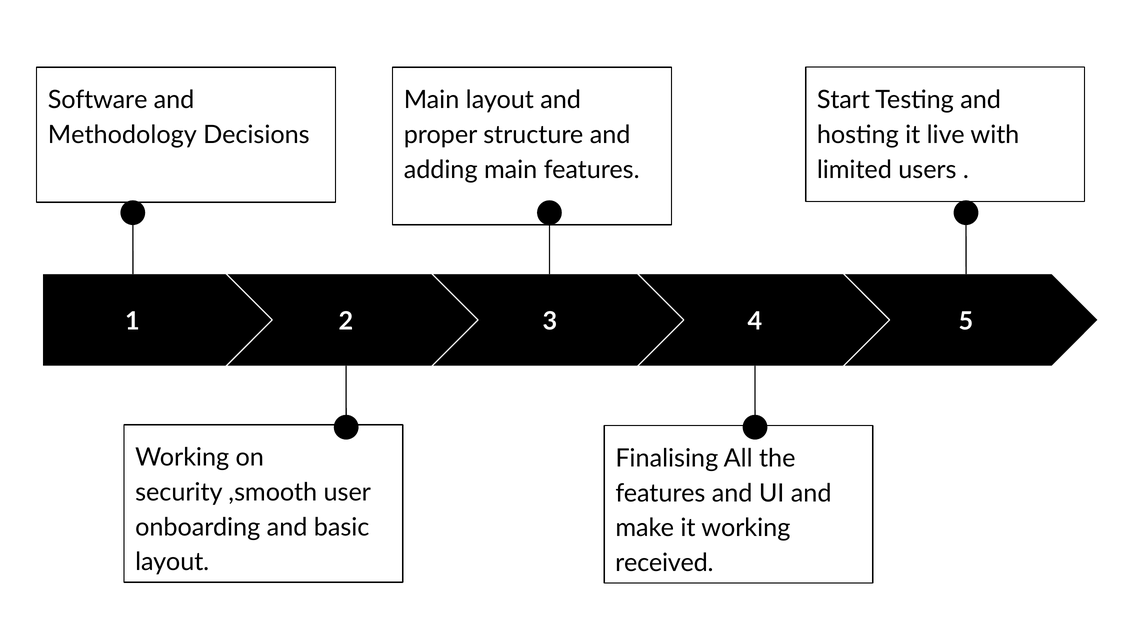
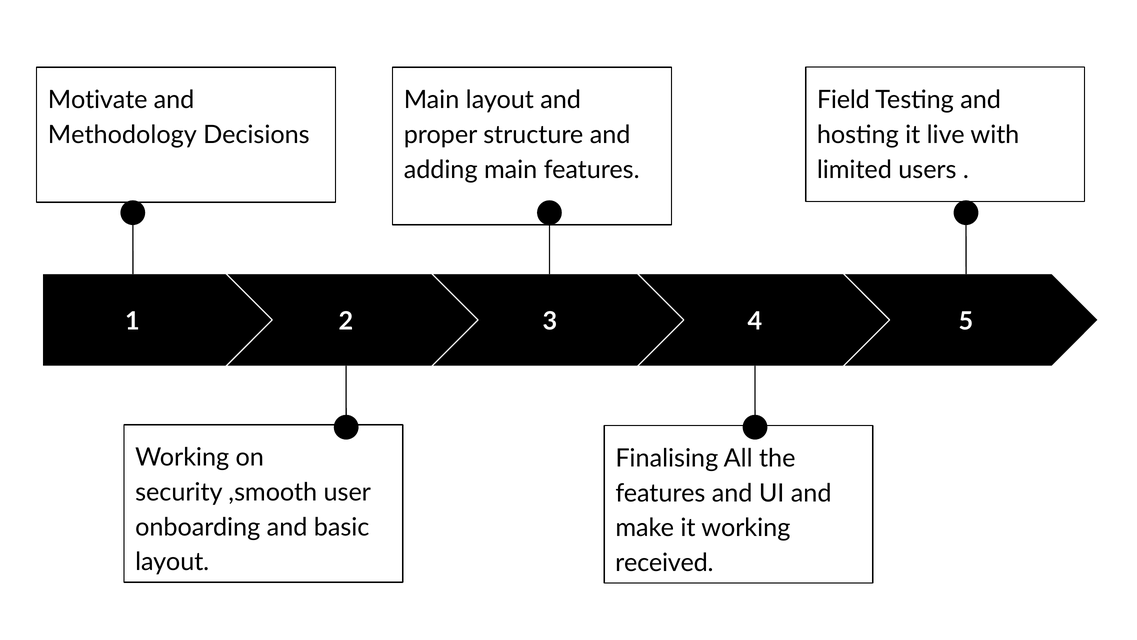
Start: Start -> Field
Software: Software -> Motivate
